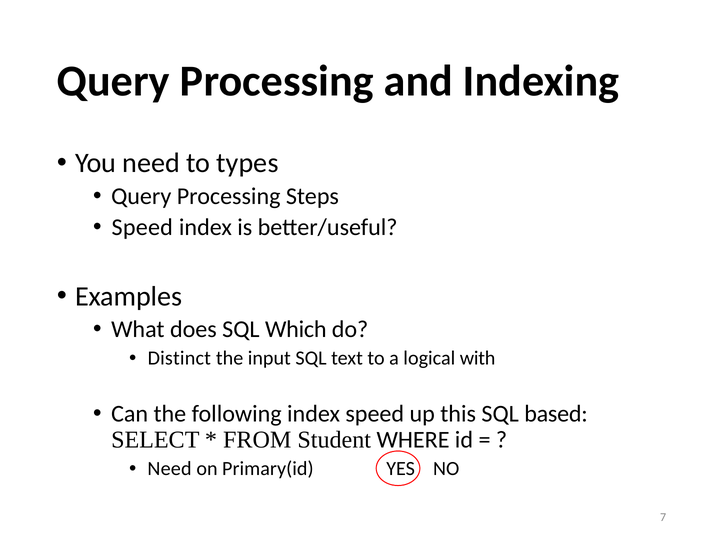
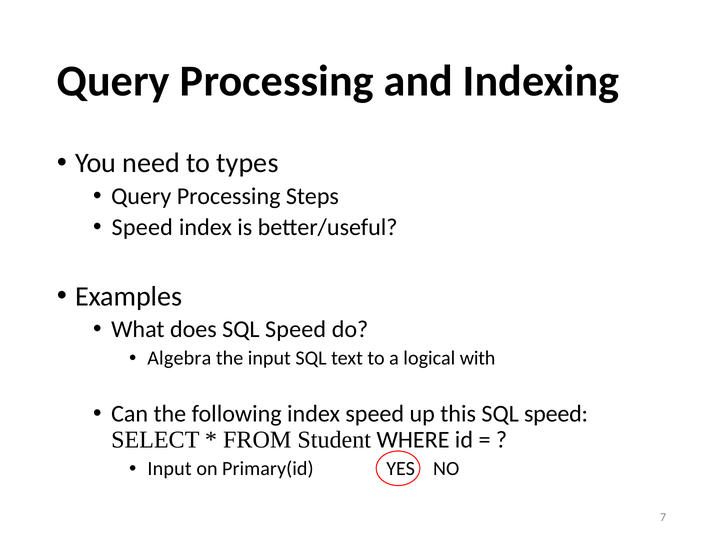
does SQL Which: Which -> Speed
Distinct: Distinct -> Algebra
this SQL based: based -> speed
Need at (170, 469): Need -> Input
